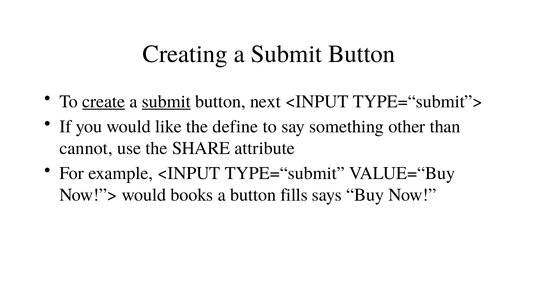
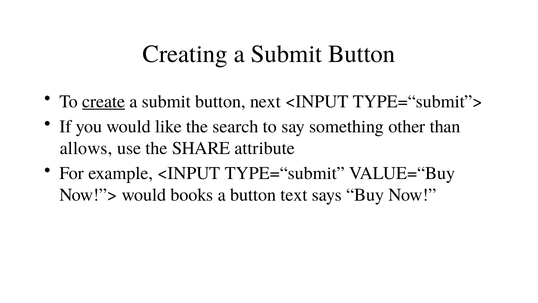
submit at (166, 101) underline: present -> none
define: define -> search
cannot: cannot -> allows
fills: fills -> text
